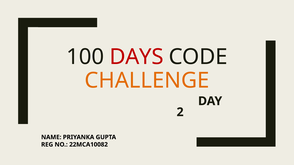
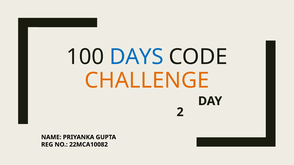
DAYS colour: red -> blue
